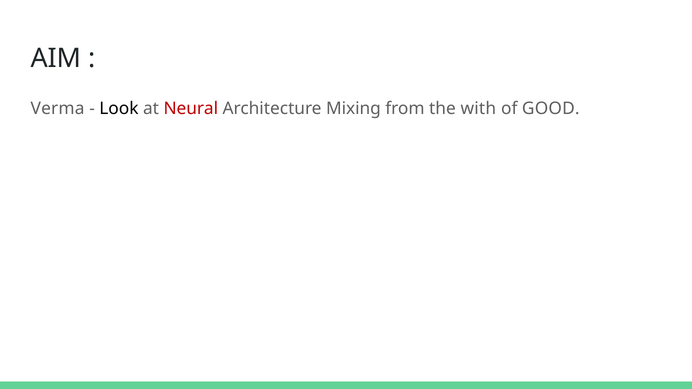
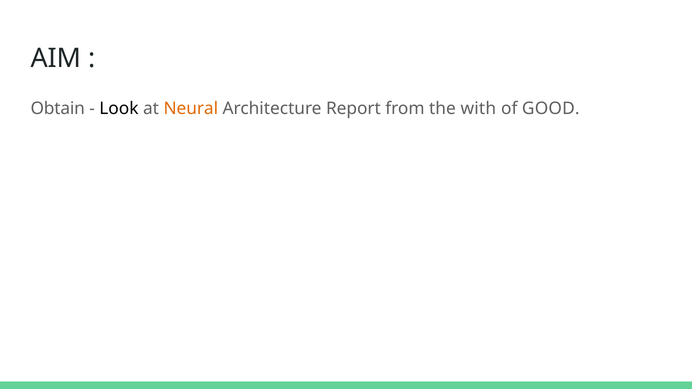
Verma: Verma -> Obtain
Neural colour: red -> orange
Mixing: Mixing -> Report
